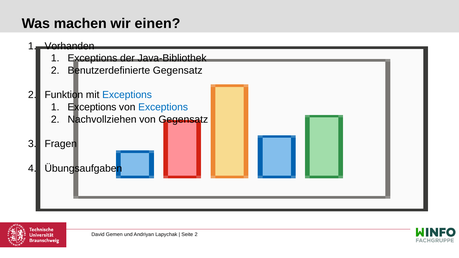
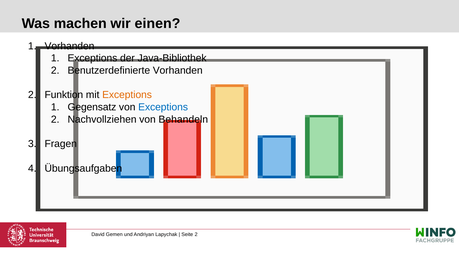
Benutzerdefinierte Gegensatz: Gegensatz -> Vorhanden
Exceptions at (127, 95) colour: blue -> orange
Exceptions at (92, 107): Exceptions -> Gegensatz
von Gegensatz: Gegensatz -> Behandeln
